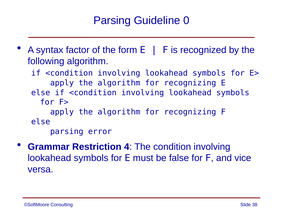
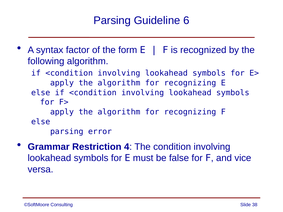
0: 0 -> 6
